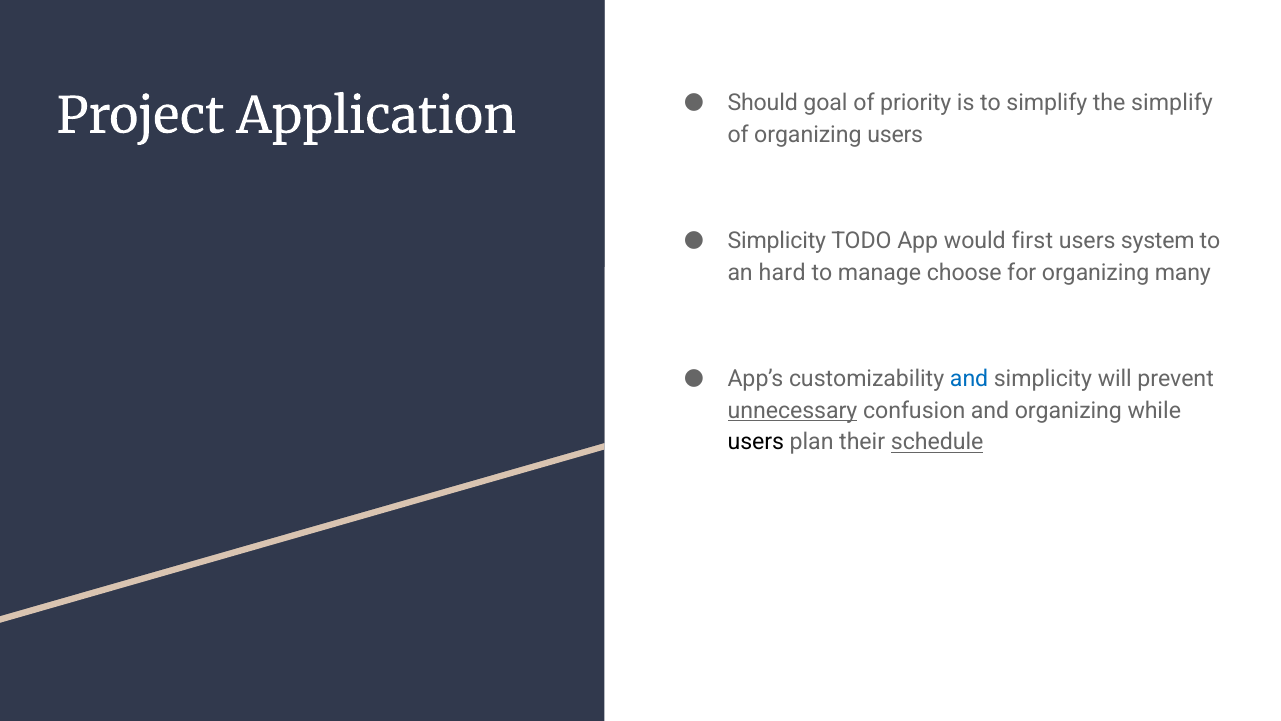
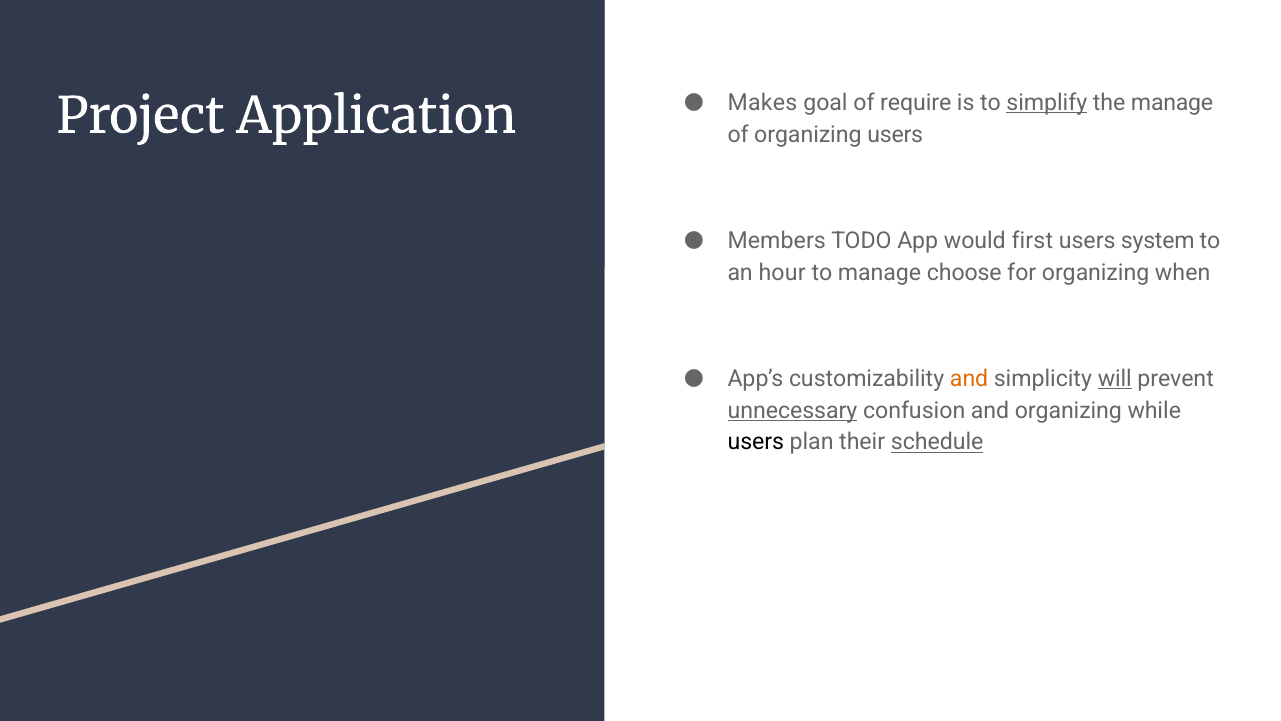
Should: Should -> Makes
priority: priority -> require
simplify at (1047, 103) underline: none -> present
the simplify: simplify -> manage
Simplicity at (777, 240): Simplicity -> Members
hard: hard -> hour
many: many -> when
and at (969, 378) colour: blue -> orange
will underline: none -> present
